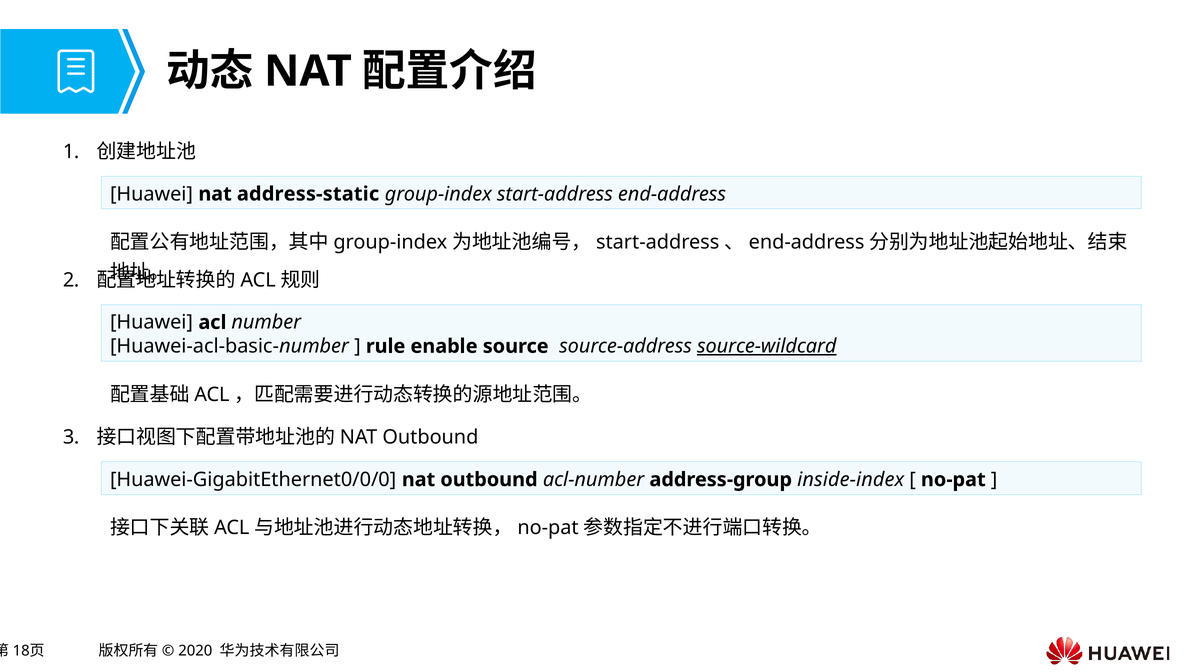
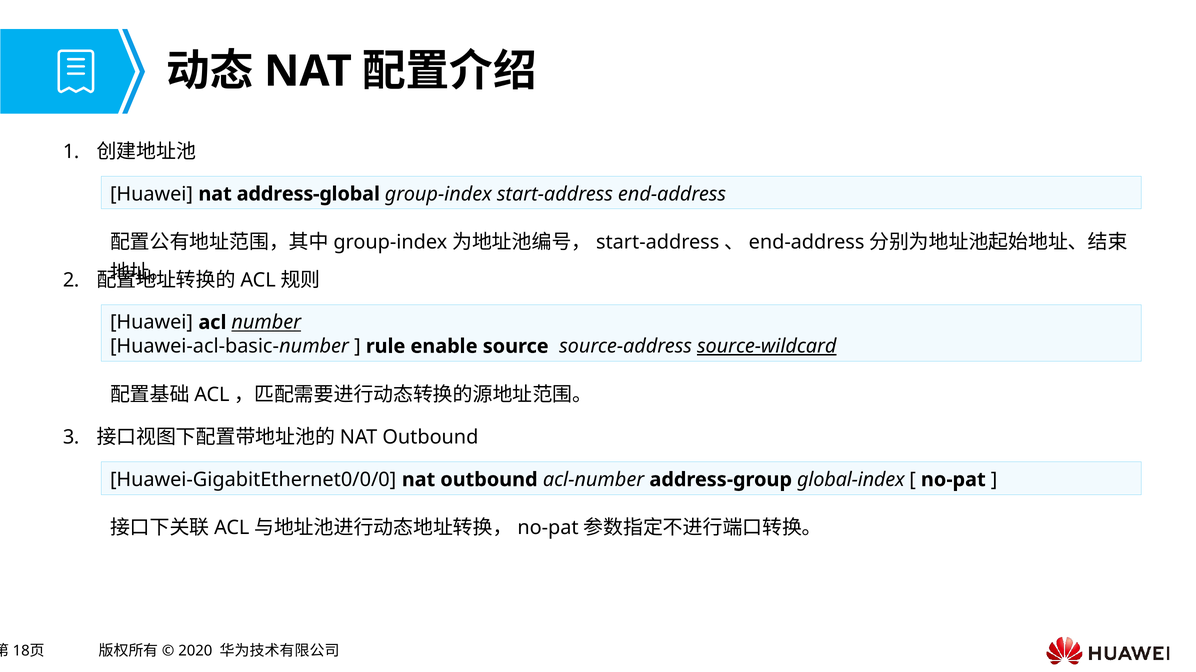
address-static: address-static -> address-global
number underline: none -> present
inside-index: inside-index -> global-index
